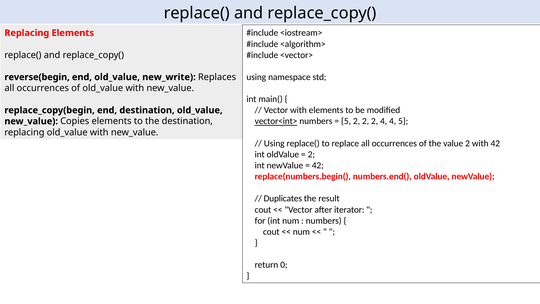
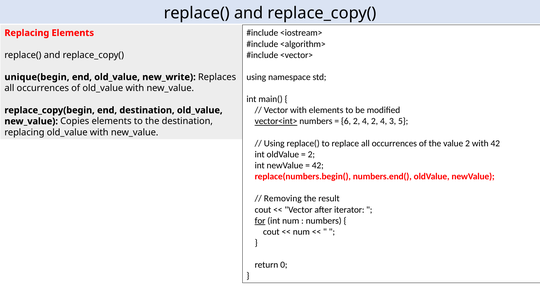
reverse(begin: reverse(begin -> unique(begin
5 at (346, 121): 5 -> 6
2 at (365, 121): 2 -> 4
4 4: 4 -> 3
Duplicates: Duplicates -> Removing
for underline: none -> present
